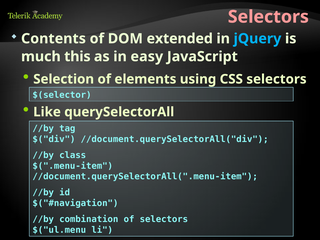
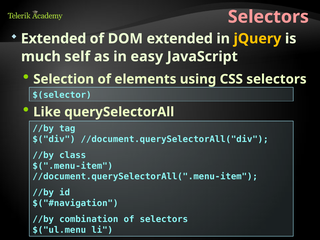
Contents at (53, 39): Contents -> Extended
jQuery colour: light blue -> yellow
this: this -> self
